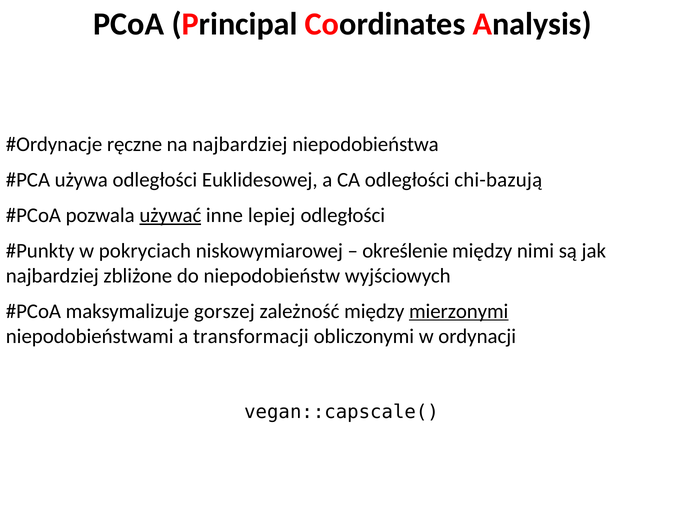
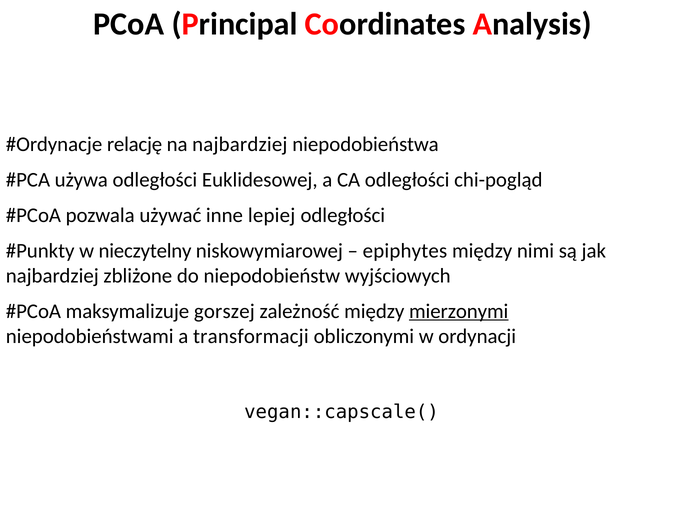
ręczne: ręczne -> relację
chi-bazują: chi-bazują -> chi-pogląd
używać underline: present -> none
pokryciach: pokryciach -> nieczytelny
określenie: określenie -> epiphytes
